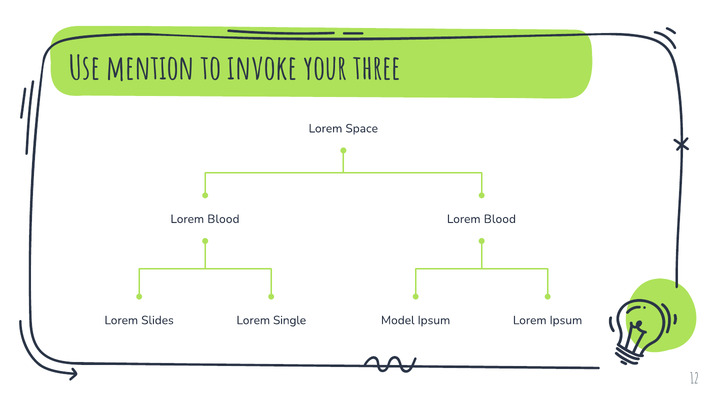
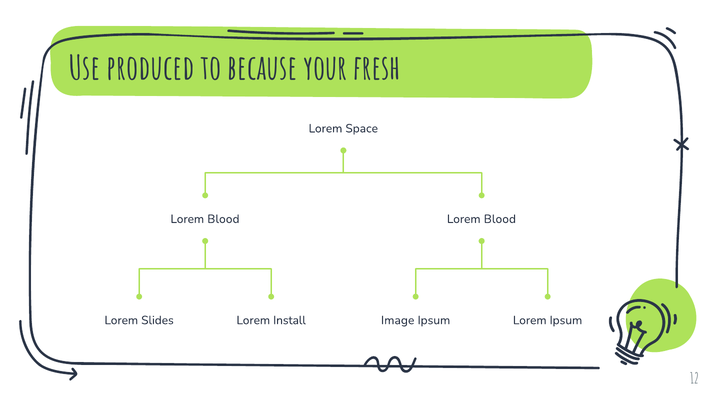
mention: mention -> produced
invoke: invoke -> because
three: three -> fresh
Single: Single -> Install
Model: Model -> Image
